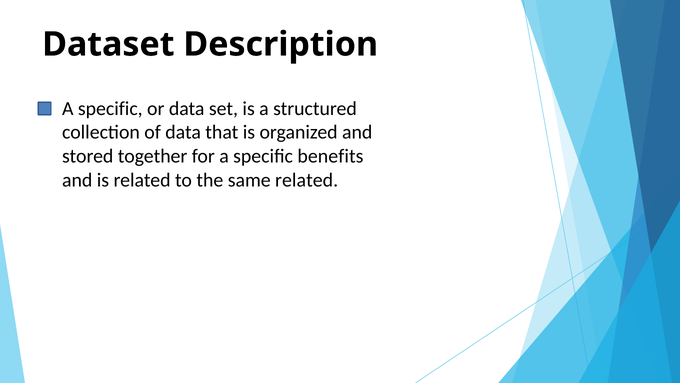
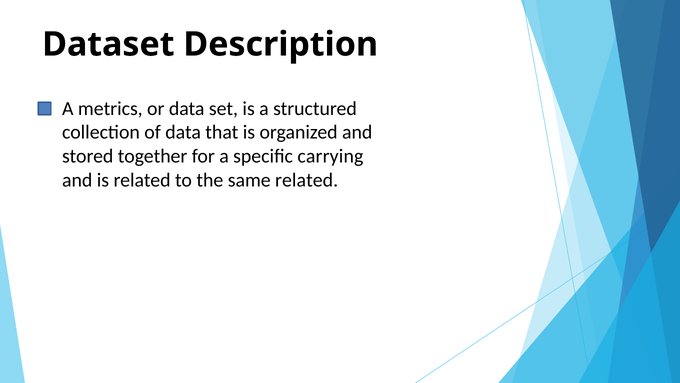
specific at (110, 108): specific -> metrics
benefits: benefits -> carrying
